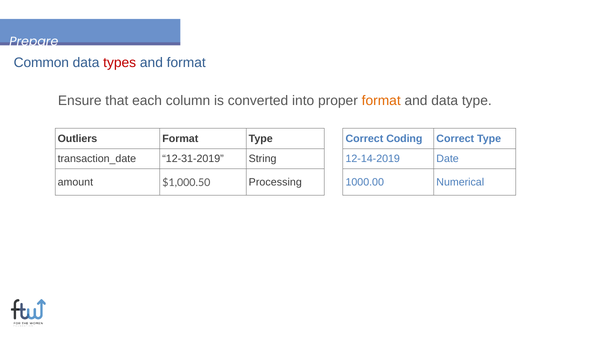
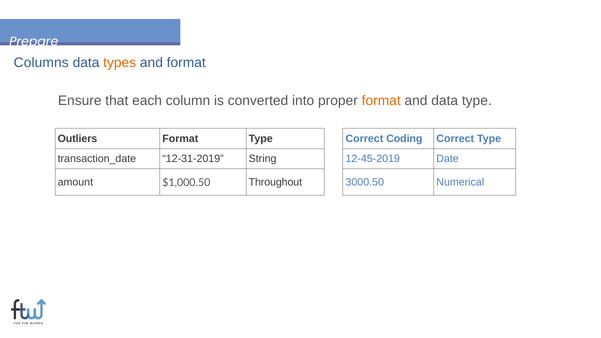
Common: Common -> Columns
types colour: red -> orange
12-14-2019: 12-14-2019 -> 12-45-2019
Processing: Processing -> Throughout
1000.00: 1000.00 -> 3000.50
